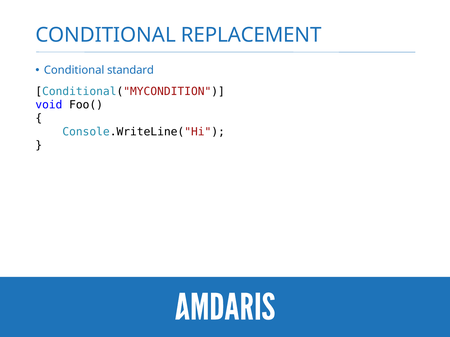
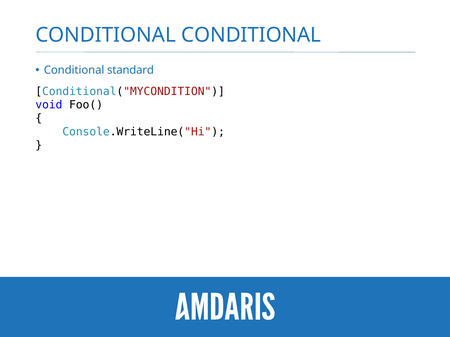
CONDITIONAL REPLACEMENT: REPLACEMENT -> CONDITIONAL
